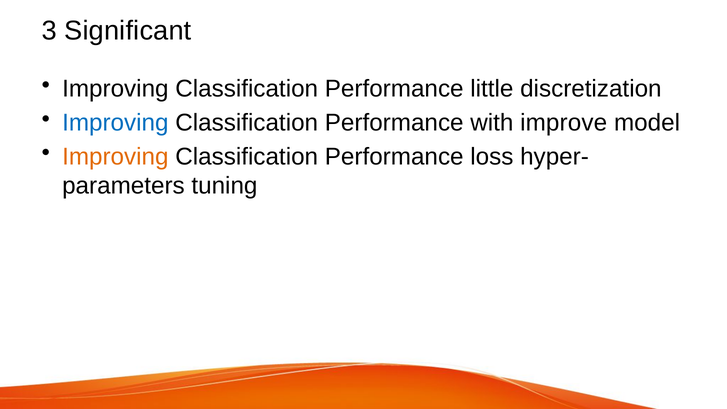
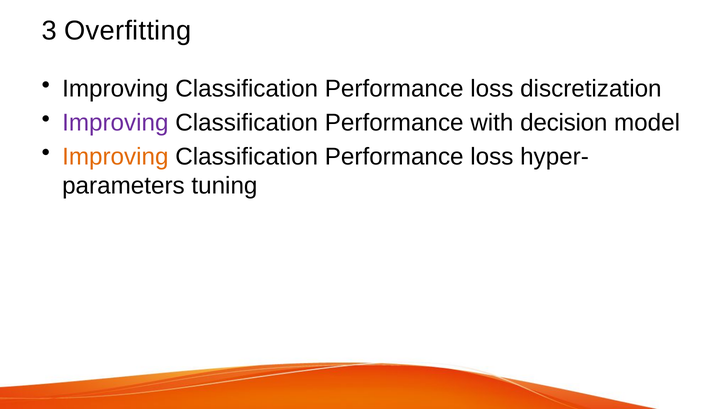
Significant: Significant -> Overfitting
little at (492, 89): little -> loss
Improving at (115, 123) colour: blue -> purple
improve: improve -> decision
